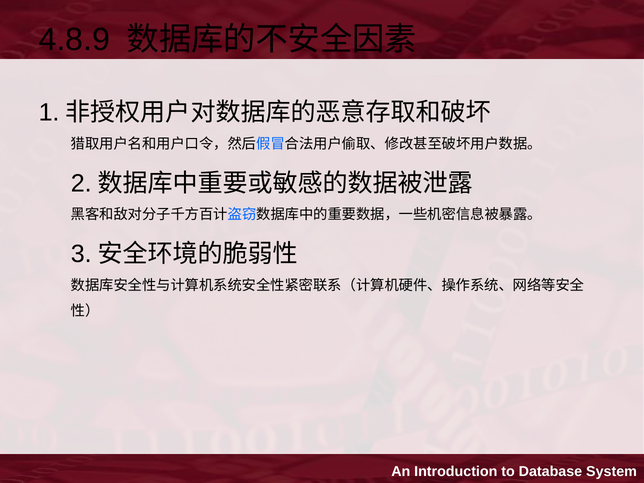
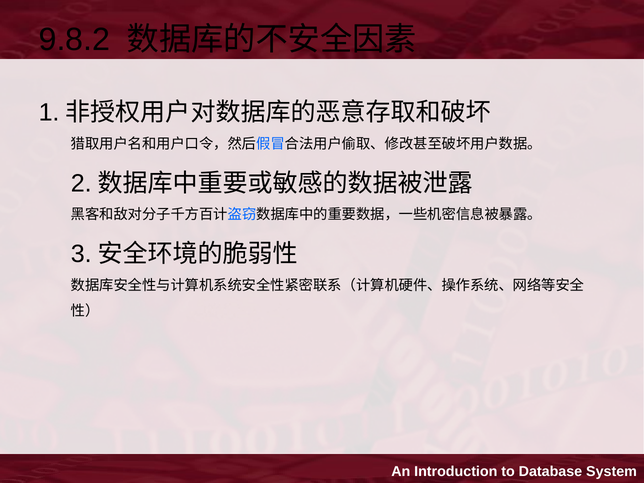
4.8.9: 4.8.9 -> 9.8.2
